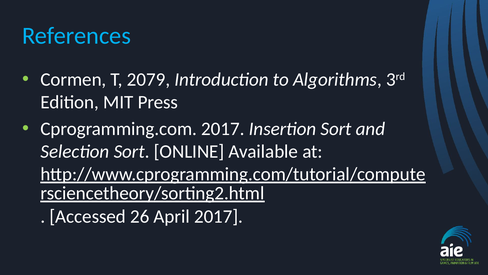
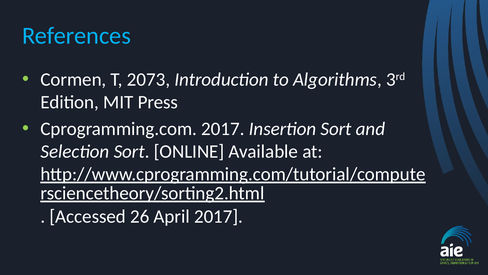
2079: 2079 -> 2073
